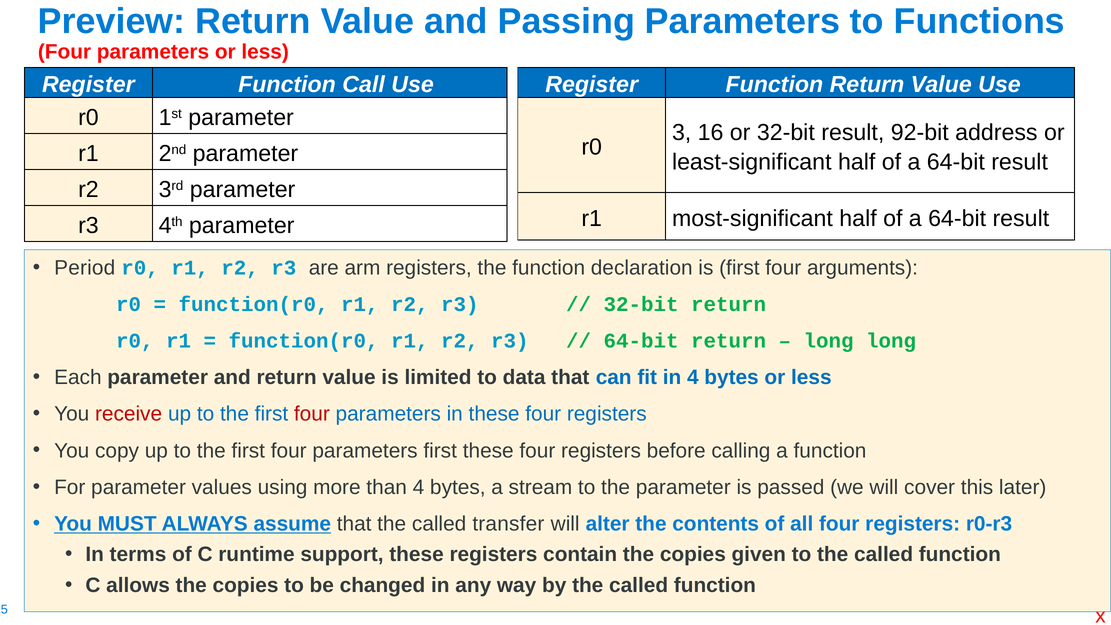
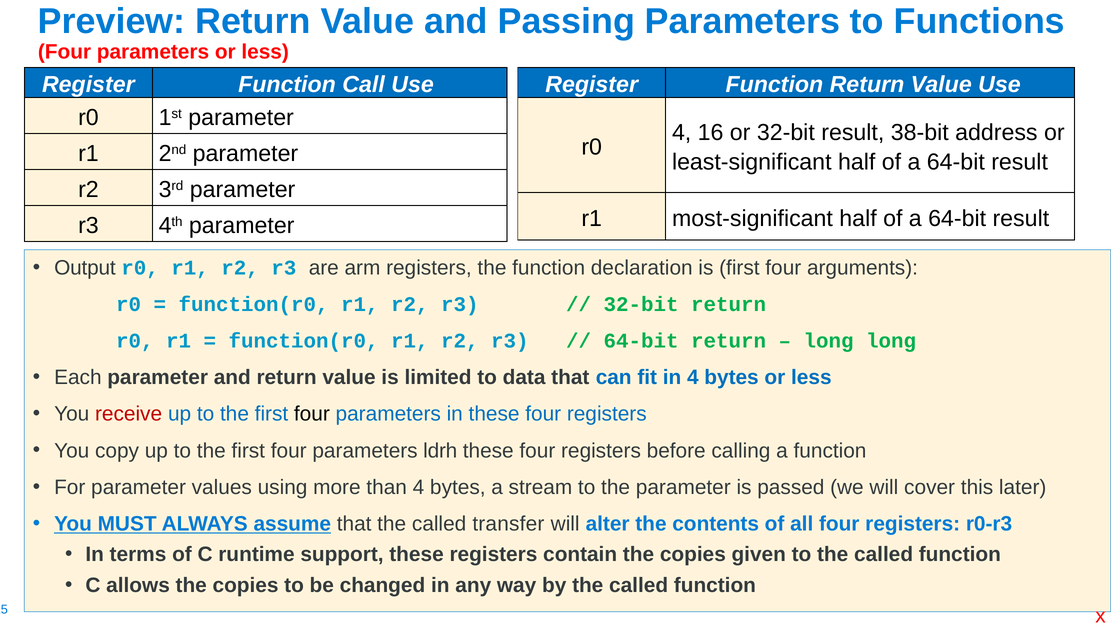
3 at (682, 132): 3 -> 4
92-bit: 92-bit -> 38-bit
Period: Period -> Output
four at (312, 414) colour: red -> black
parameters first: first -> ldrh
